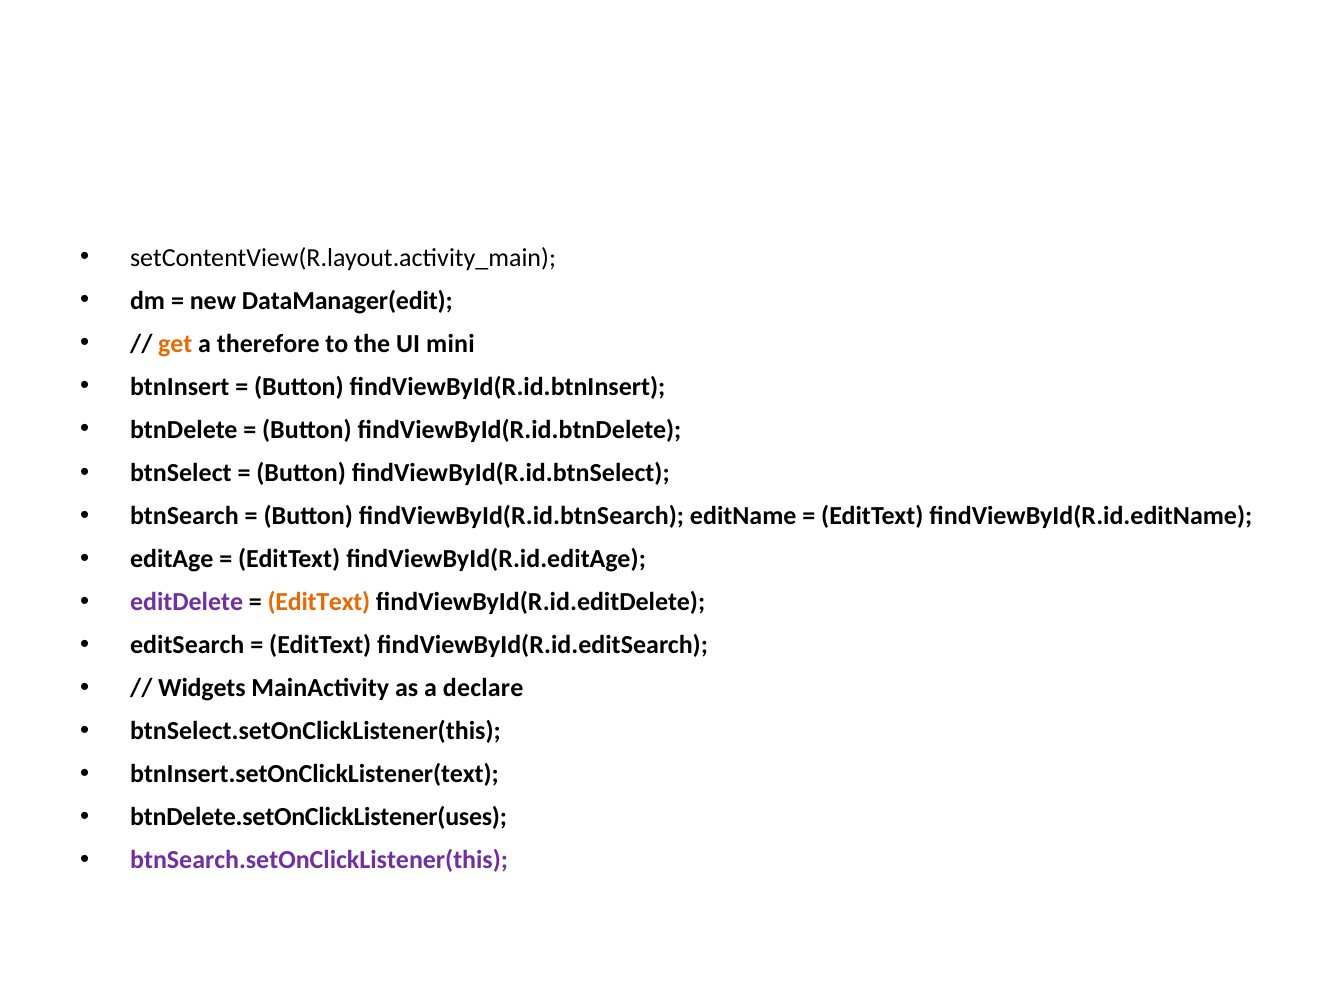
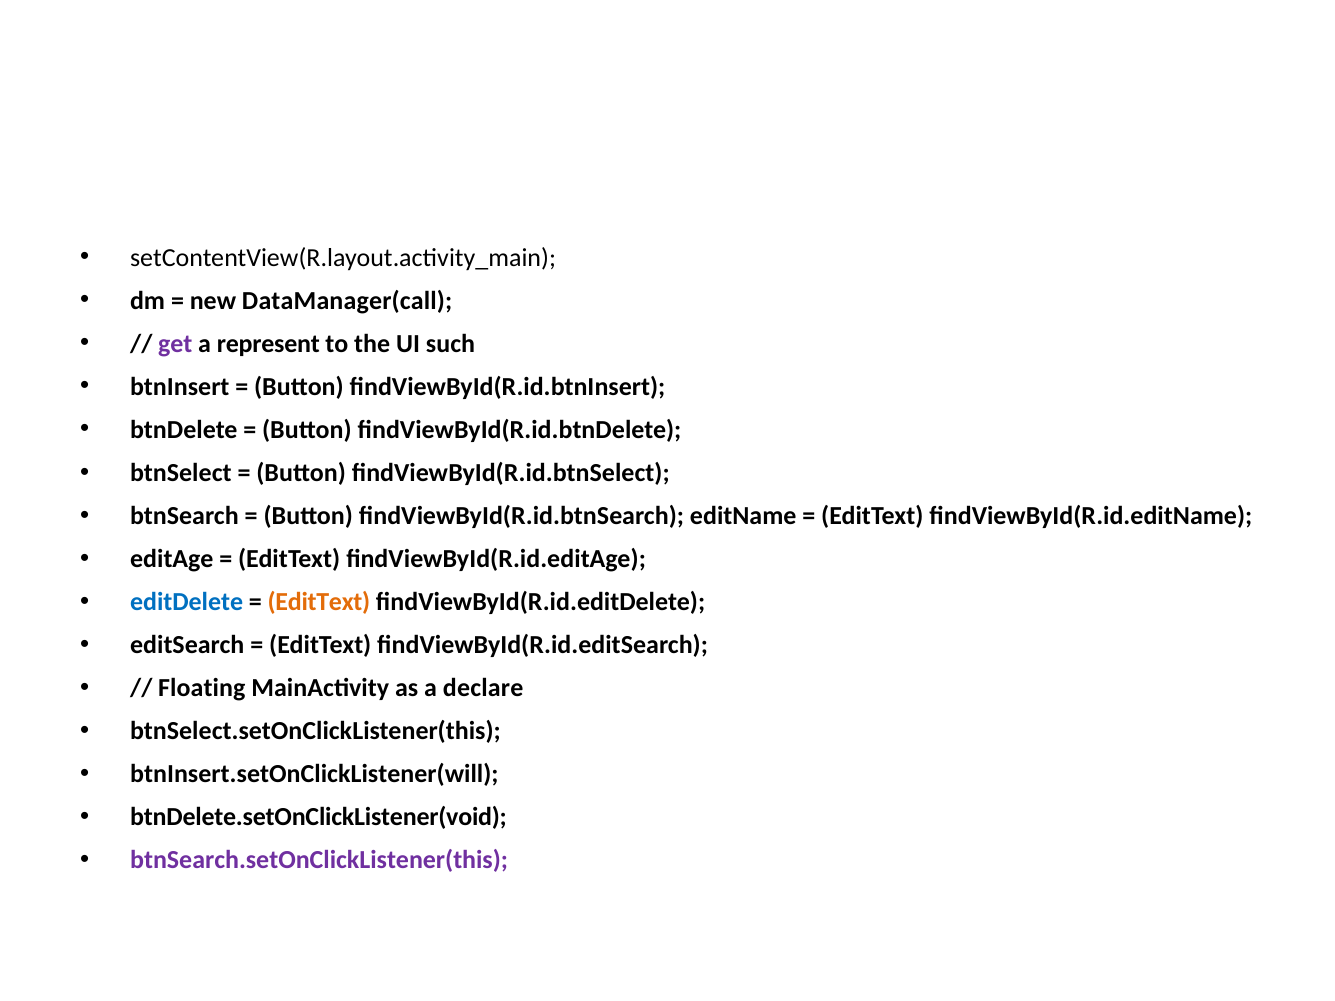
DataManager(edit: DataManager(edit -> DataManager(call
get colour: orange -> purple
therefore: therefore -> represent
mini: mini -> such
editDelete colour: purple -> blue
Widgets: Widgets -> Floating
btnInsert.setOnClickListener(text: btnInsert.setOnClickListener(text -> btnInsert.setOnClickListener(will
btnDelete.setOnClickListener(uses: btnDelete.setOnClickListener(uses -> btnDelete.setOnClickListener(void
